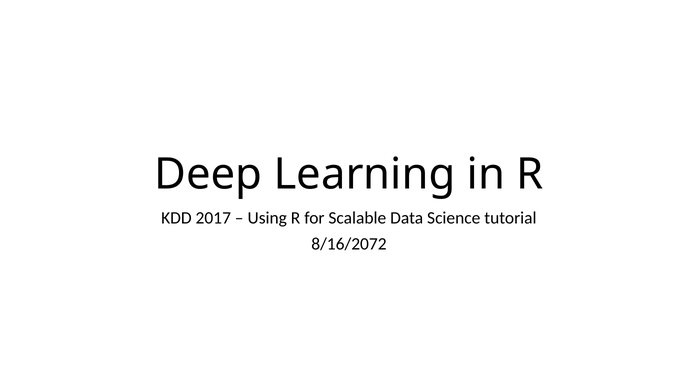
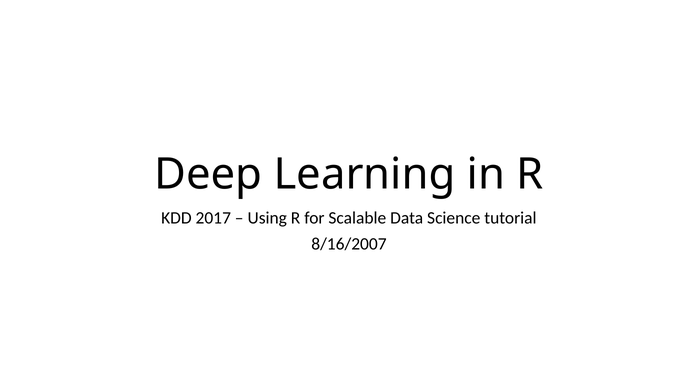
8/16/2072: 8/16/2072 -> 8/16/2007
